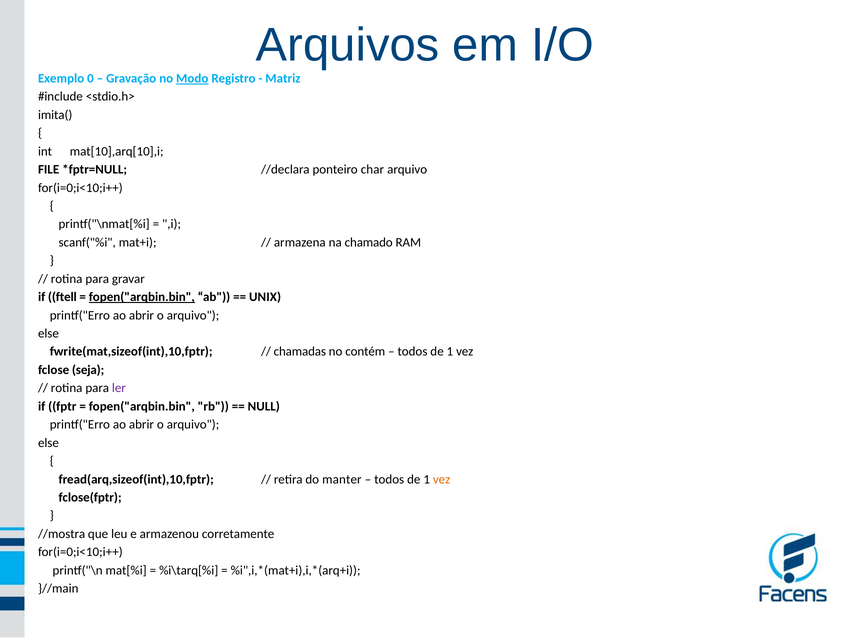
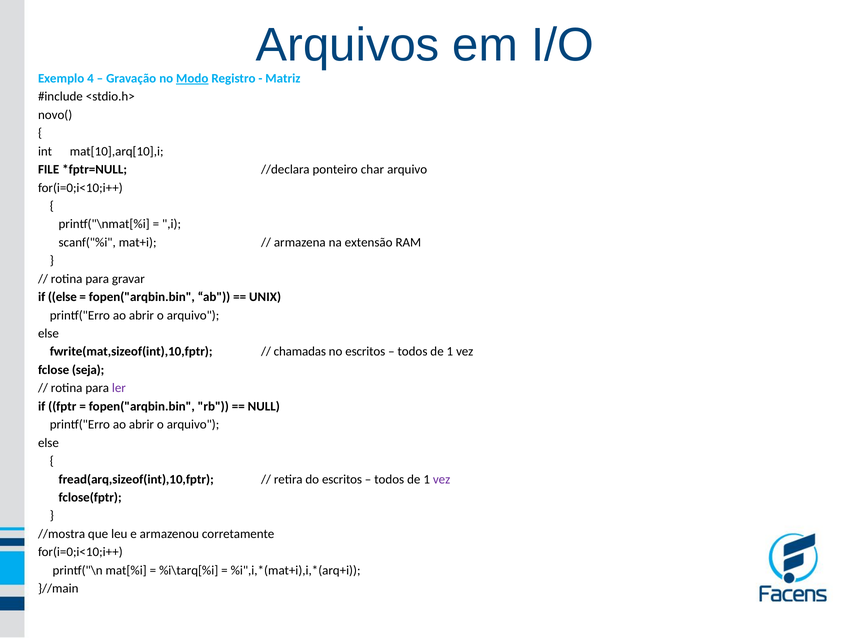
0: 0 -> 4
imita(: imita( -> novo(
chamado: chamado -> extensão
if ftell: ftell -> else
fopen("arqbin.bin at (142, 297) underline: present -> none
no contém: contém -> escritos
do manter: manter -> escritos
vez at (442, 479) colour: orange -> purple
